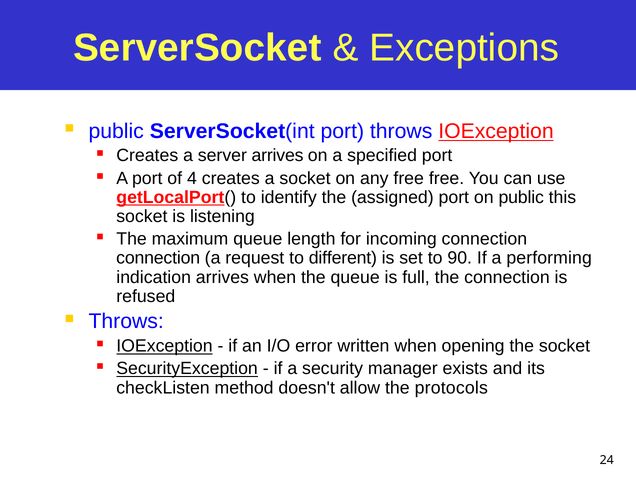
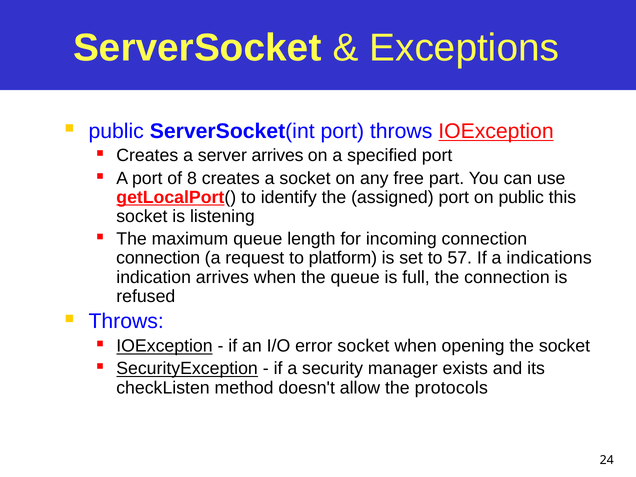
4: 4 -> 8
free free: free -> part
different: different -> platform
90: 90 -> 57
performing: performing -> indications
error written: written -> socket
